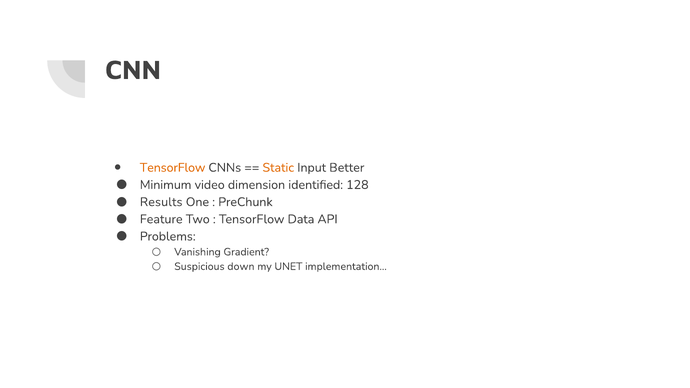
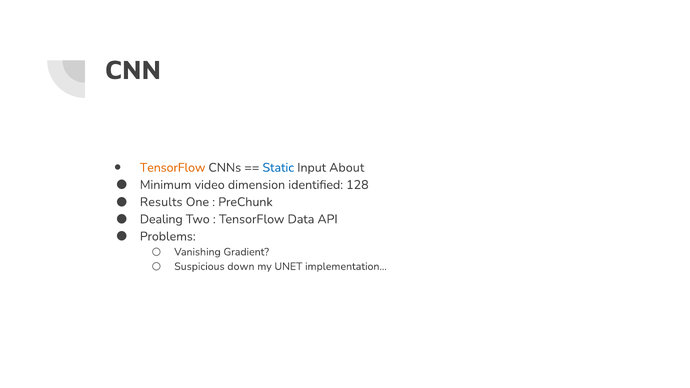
Static colour: orange -> blue
Better: Better -> About
Feature: Feature -> Dealing
